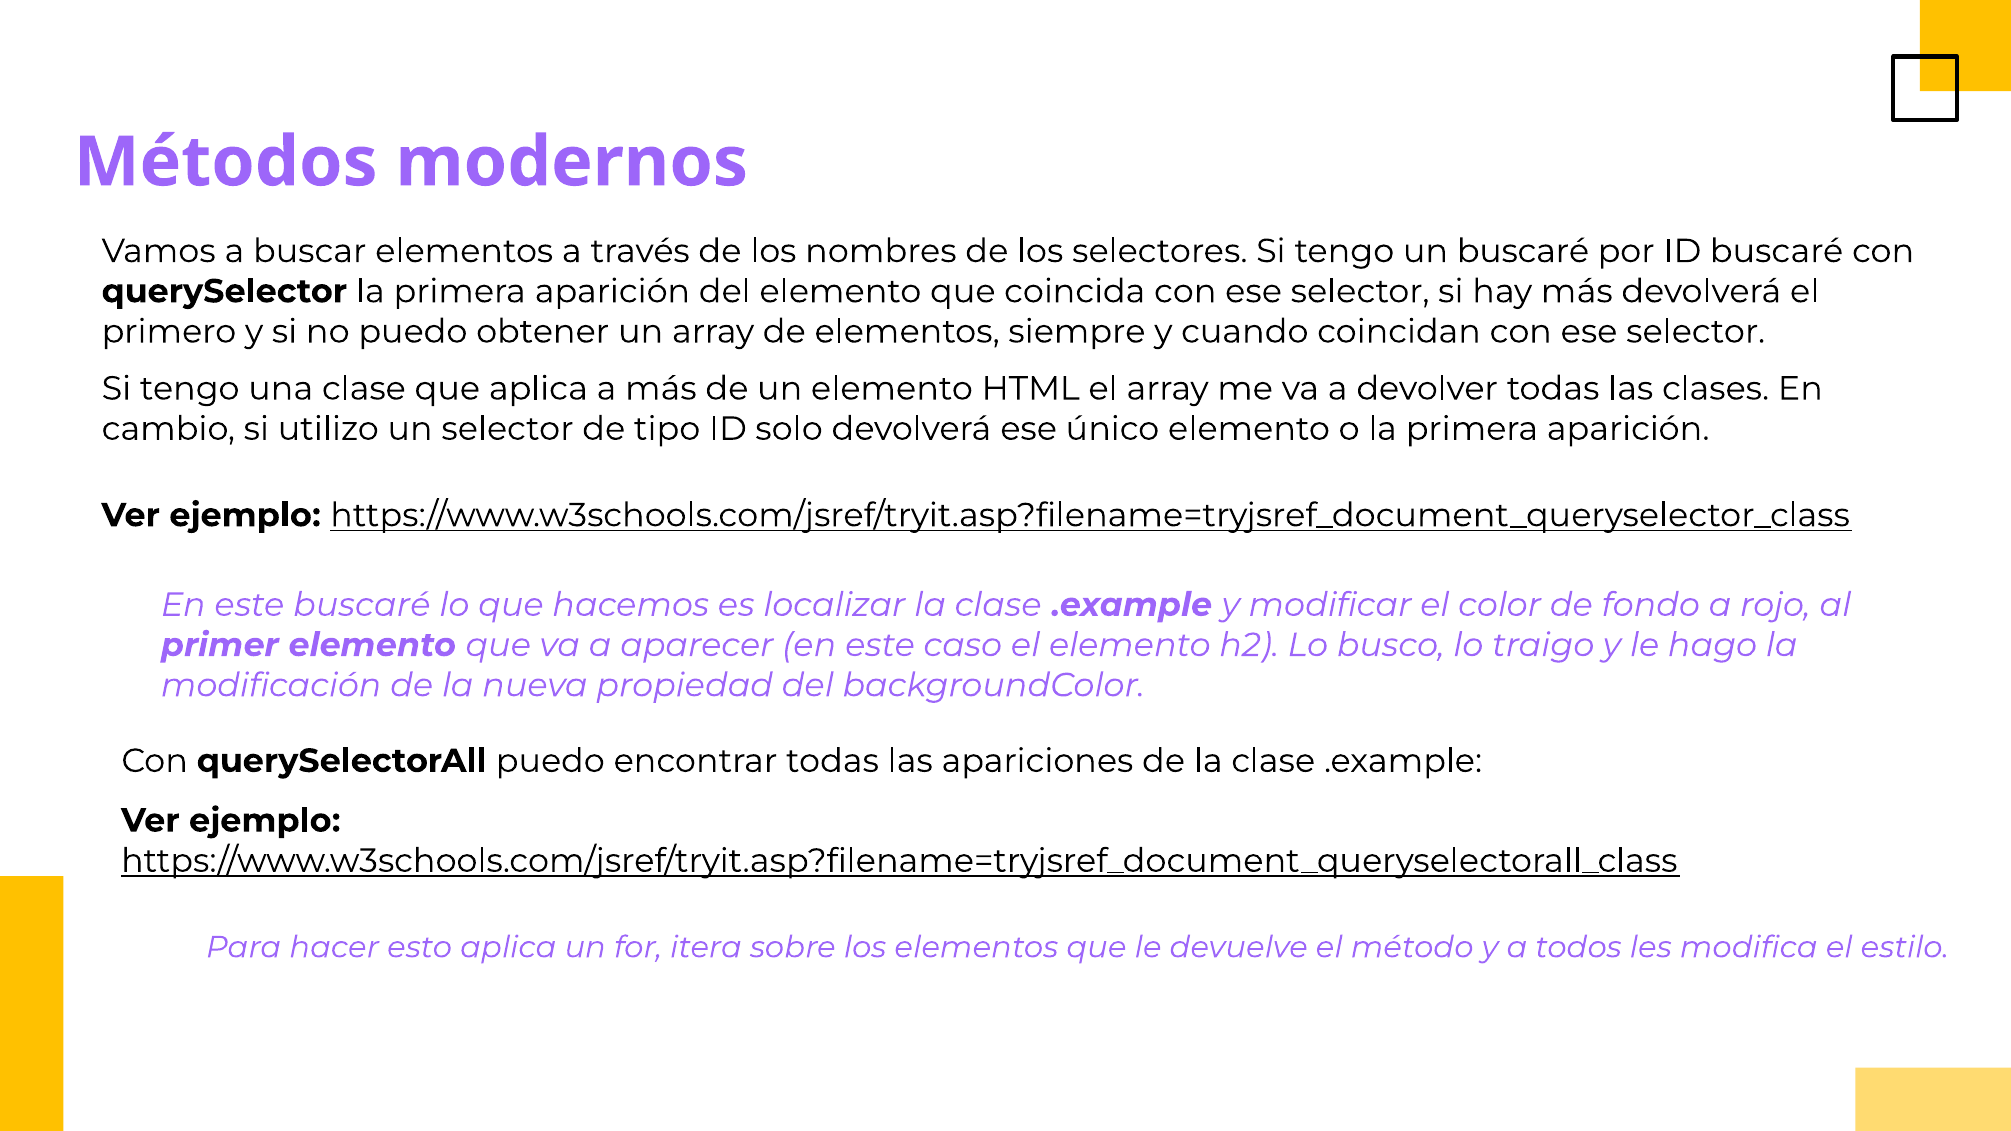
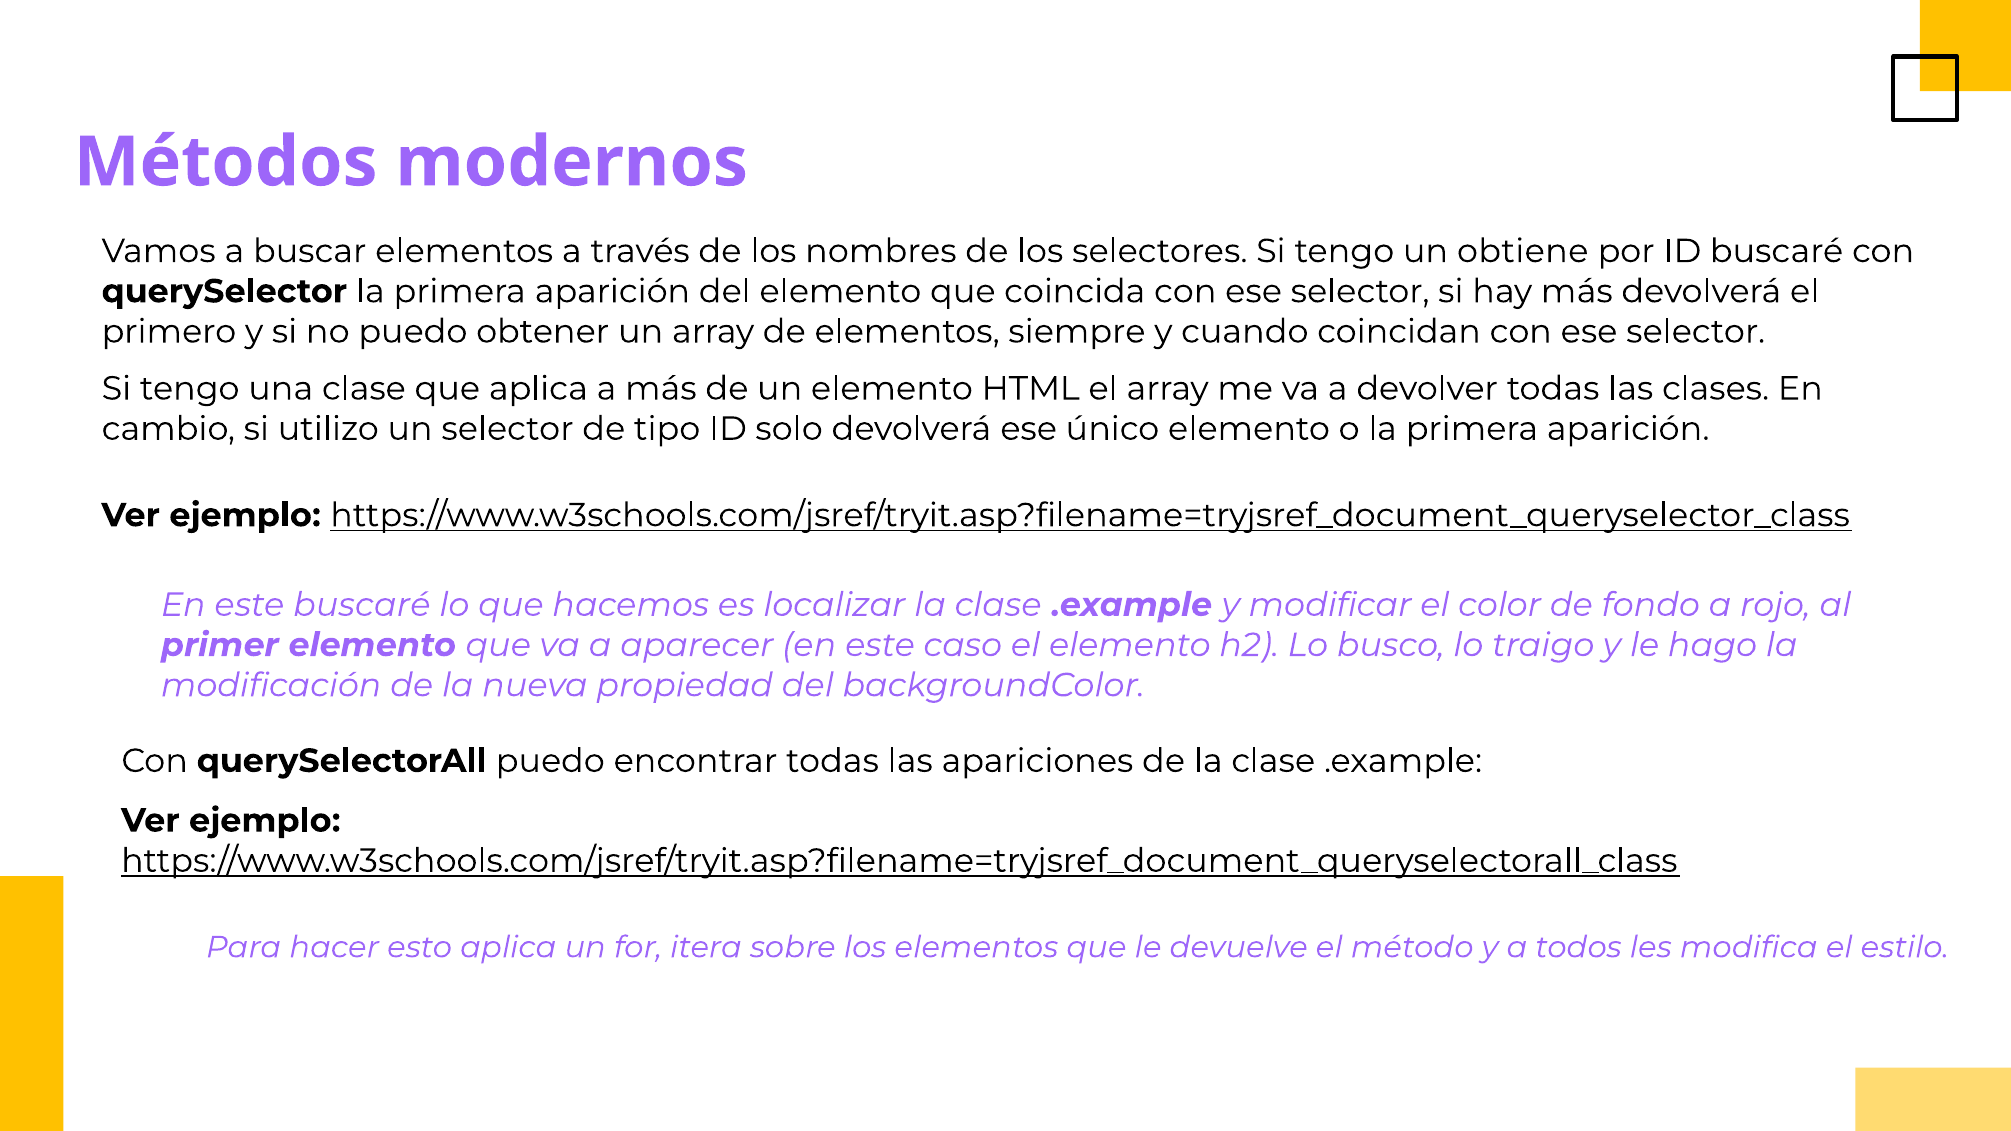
un buscaré: buscaré -> obtiene
